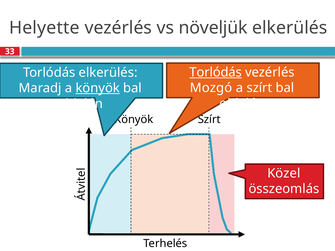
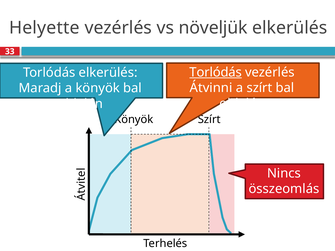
Mozgó: Mozgó -> Átvinni
könyök at (98, 88) underline: present -> none
Közel: Közel -> Nincs
